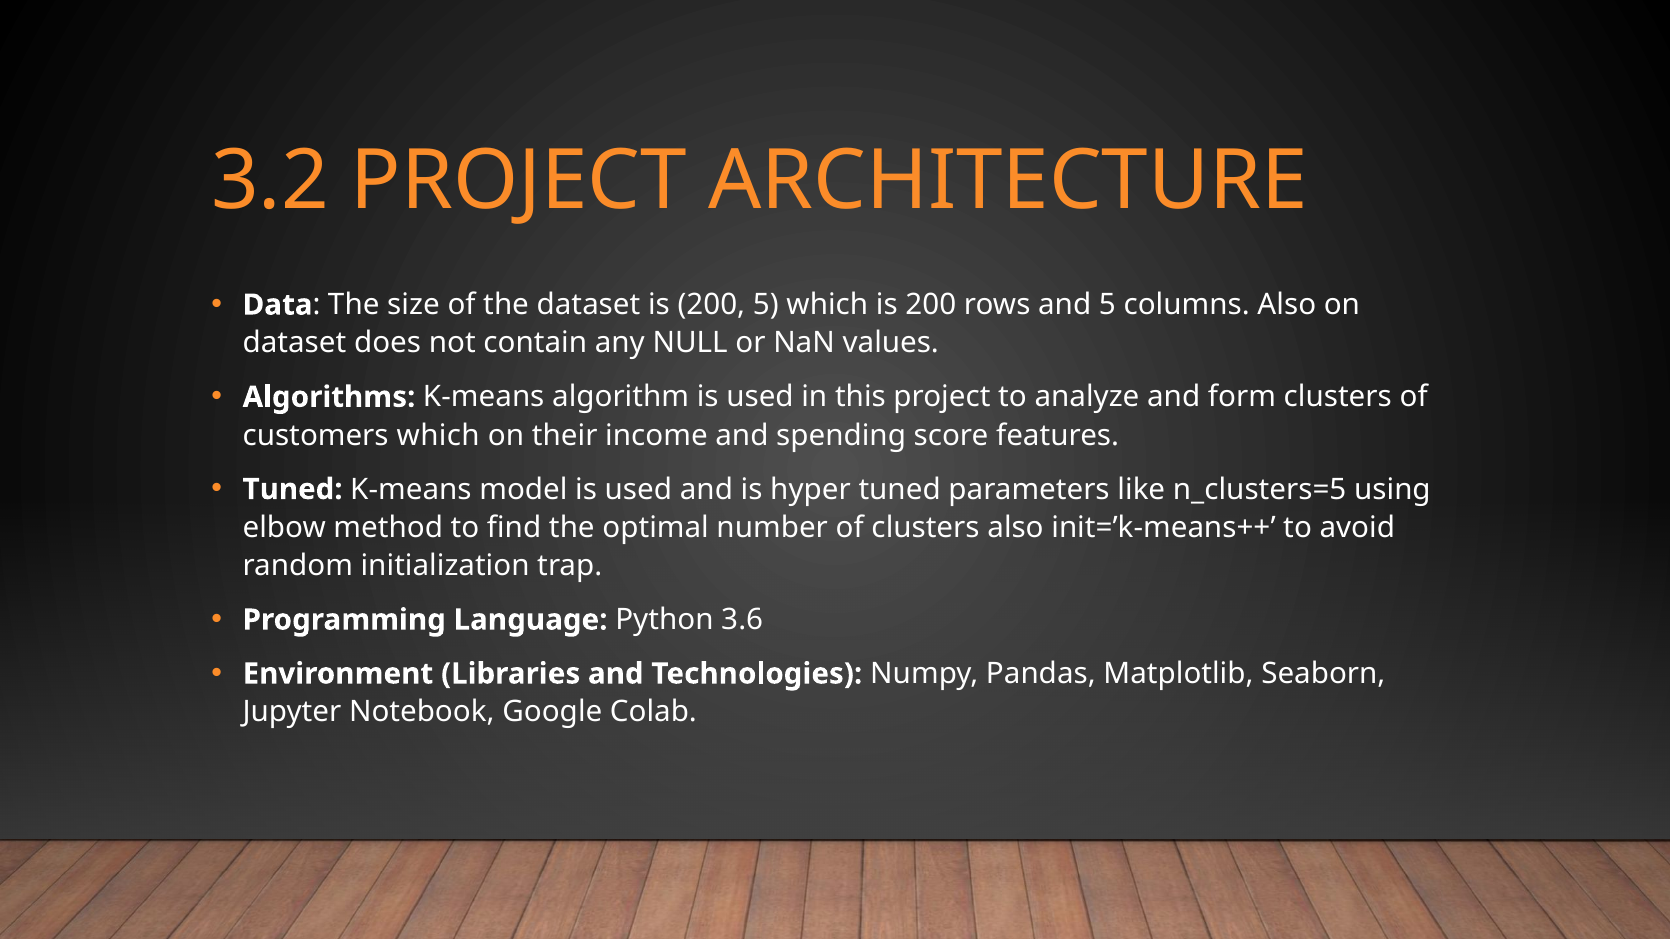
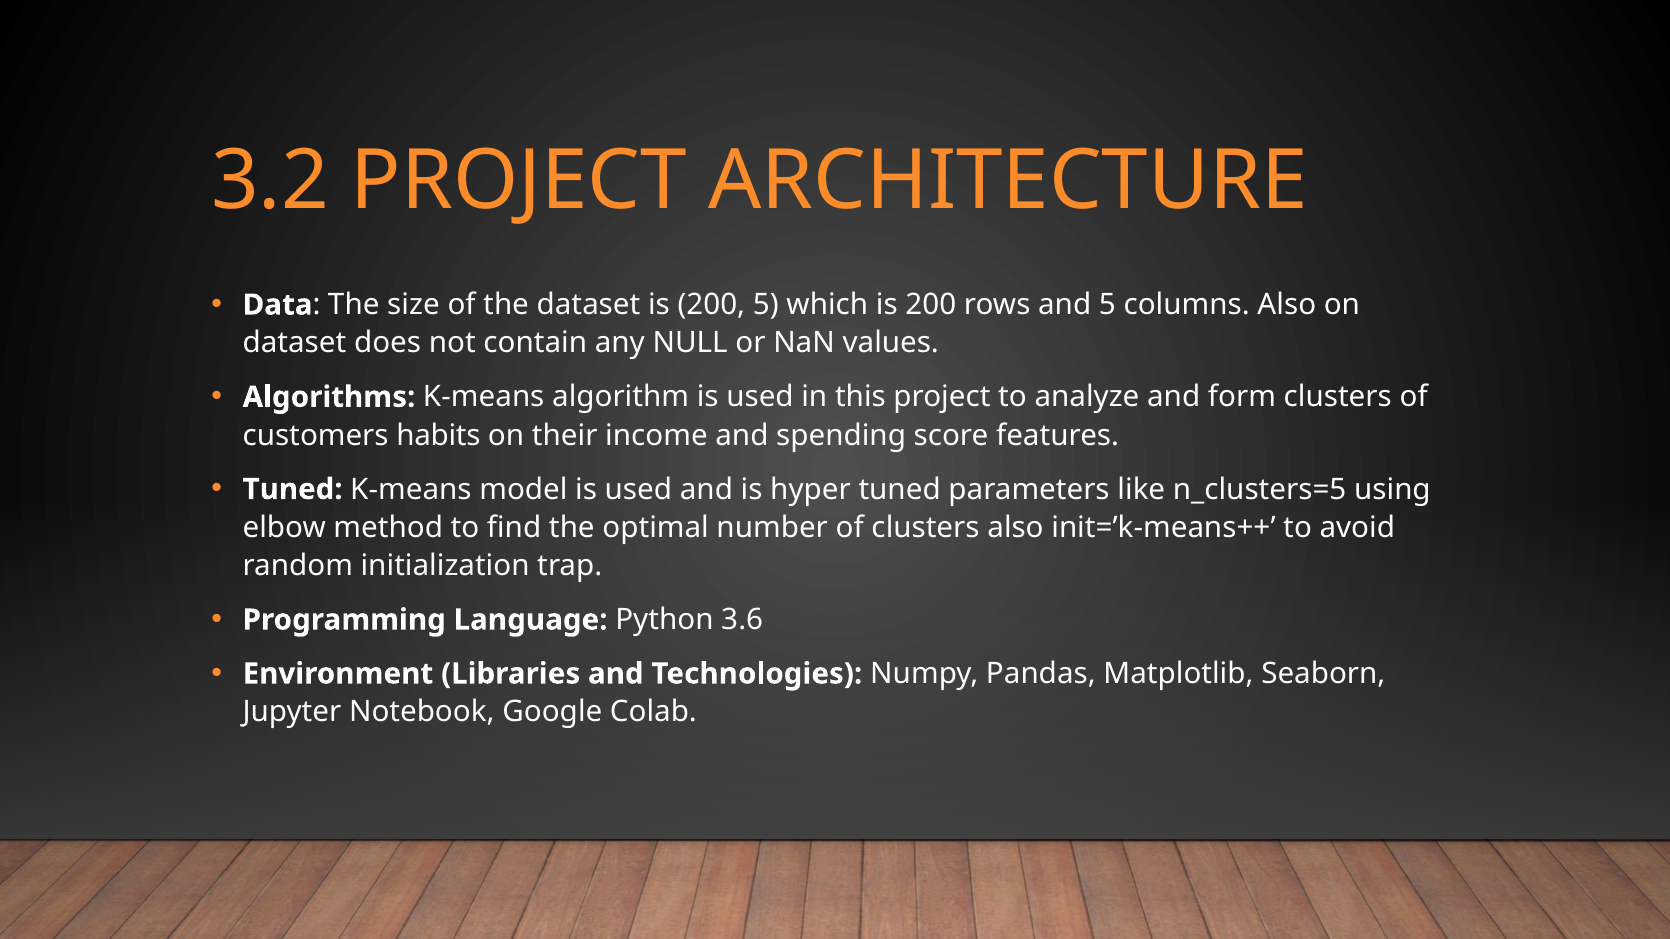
customers which: which -> habits
